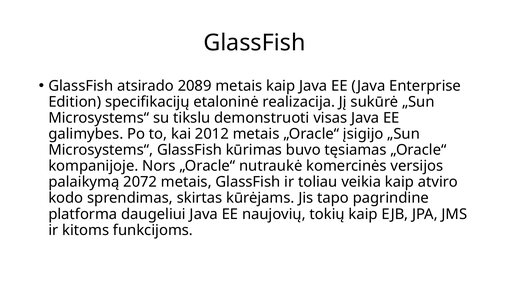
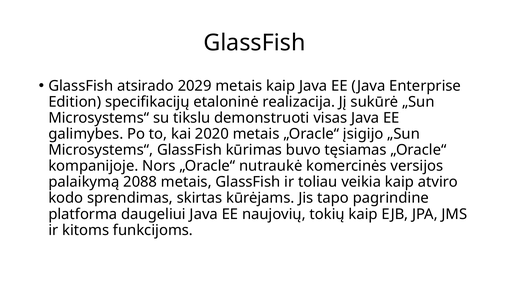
2089: 2089 -> 2029
2012: 2012 -> 2020
2072: 2072 -> 2088
